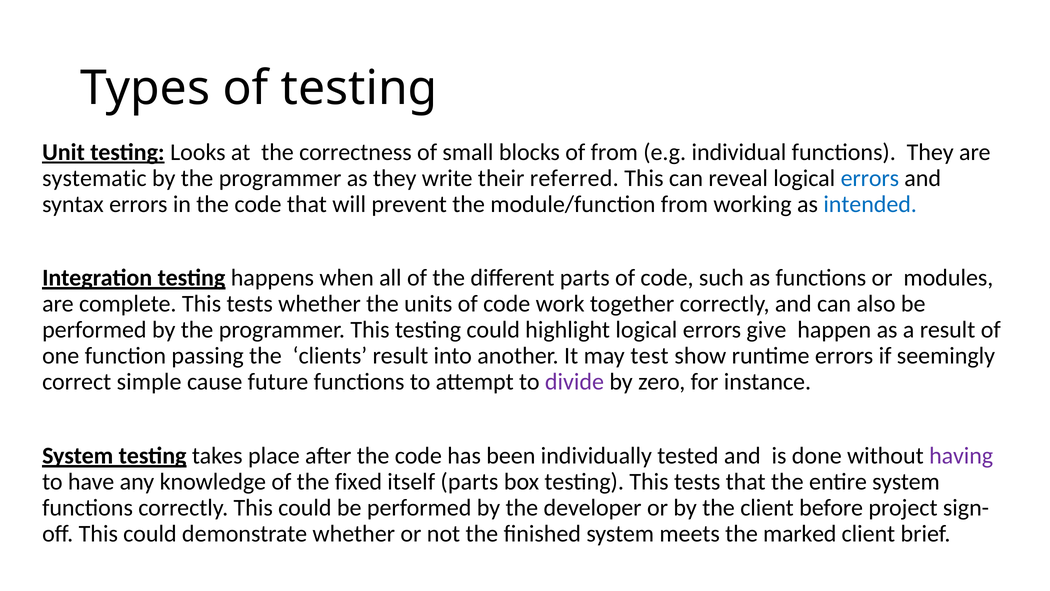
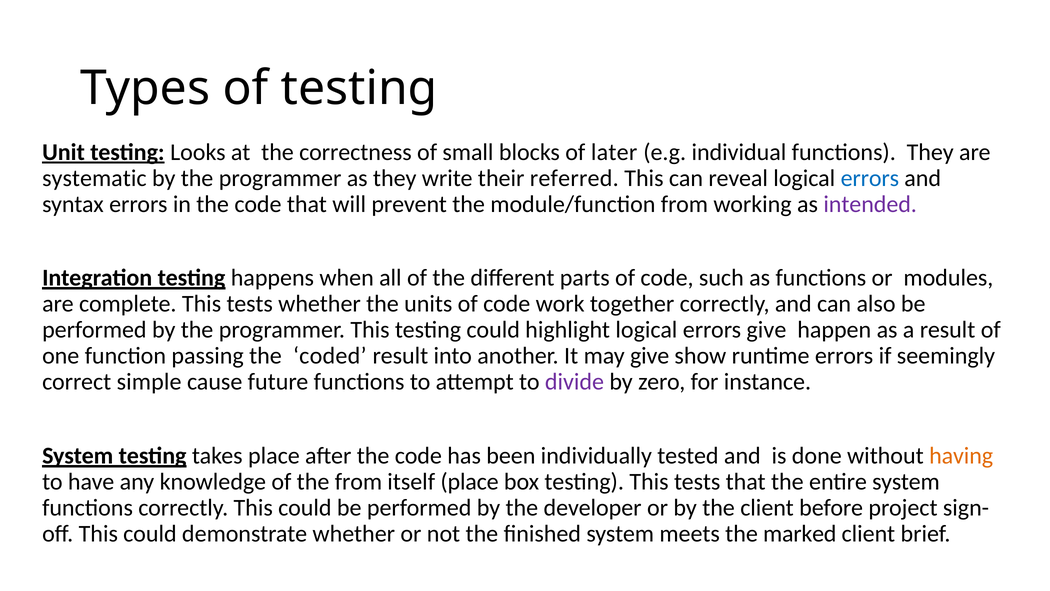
of from: from -> later
intended colour: blue -> purple
clients: clients -> coded
may test: test -> give
having colour: purple -> orange
the fixed: fixed -> from
itself parts: parts -> place
